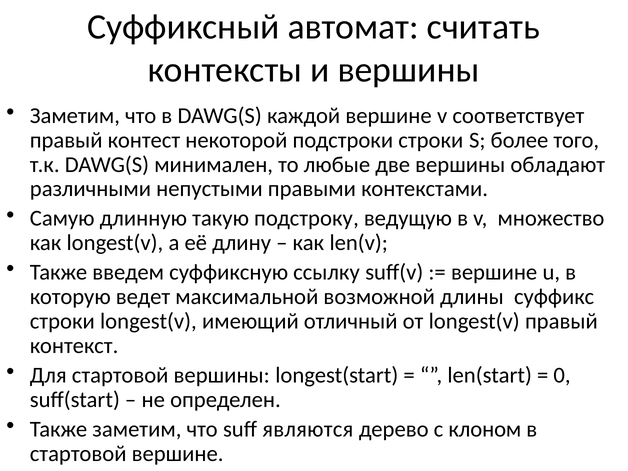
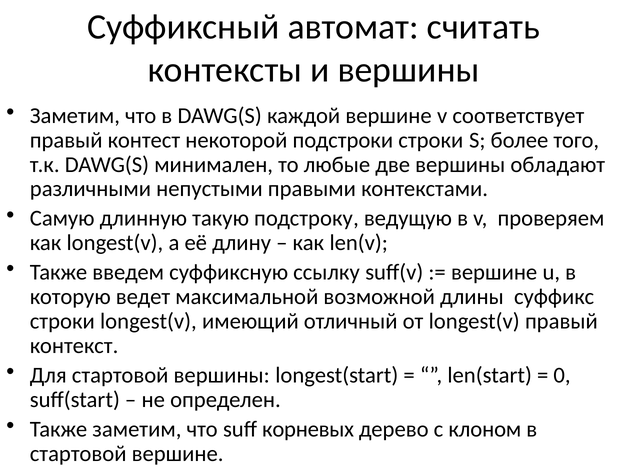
множество: множество -> проверяем
являются: являются -> корневых
